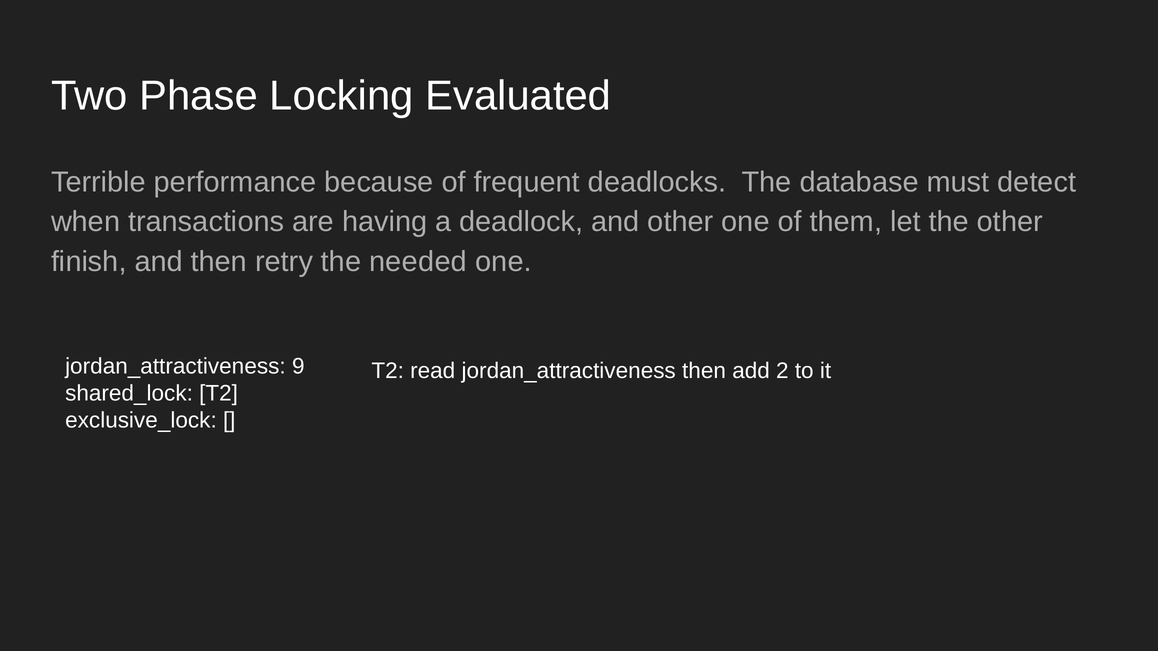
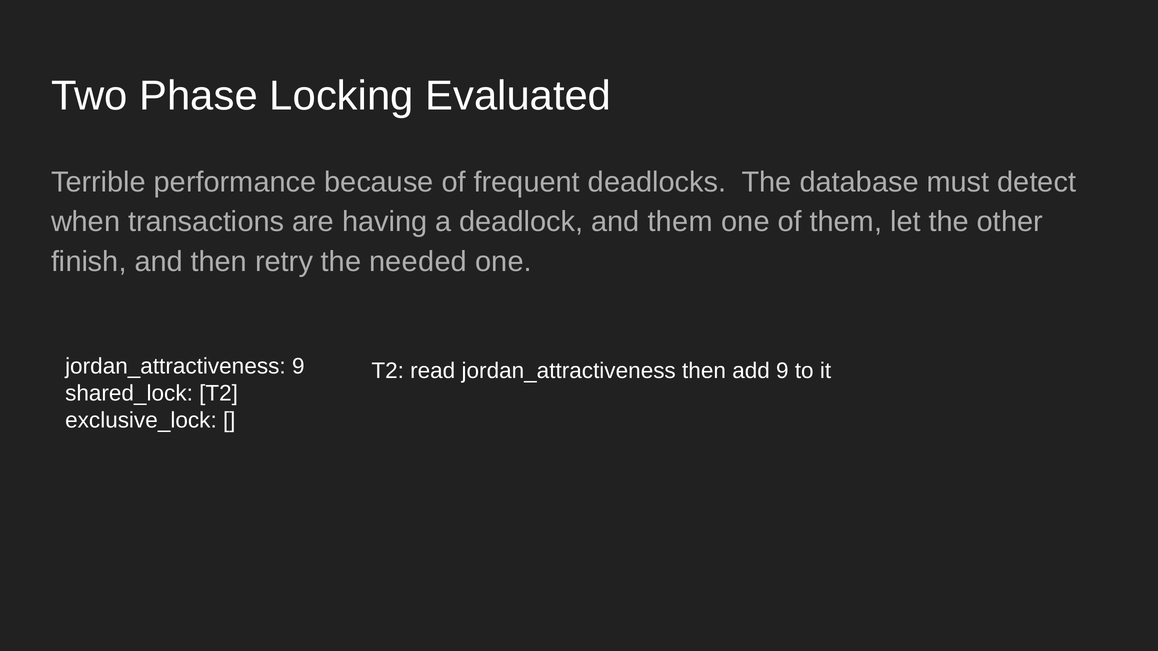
and other: other -> them
add 2: 2 -> 9
